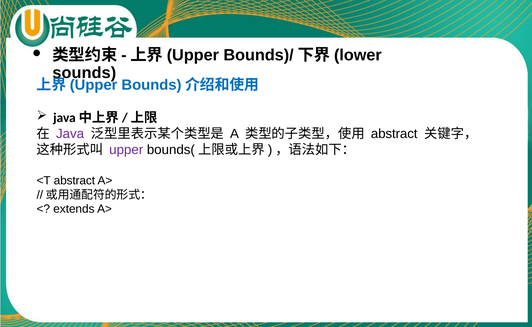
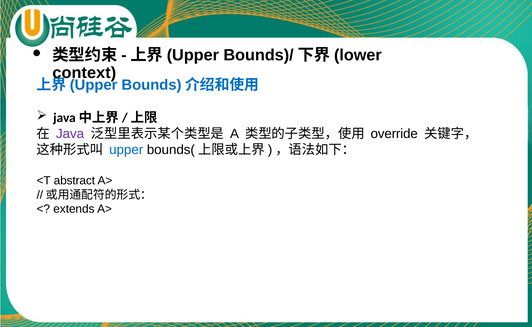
sounds: sounds -> context
abstract at (394, 134): abstract -> override
upper colour: purple -> blue
